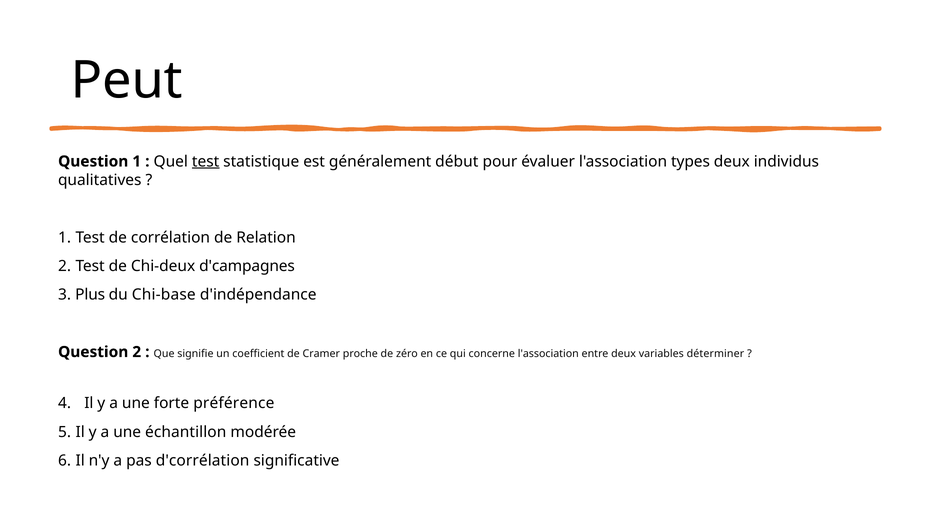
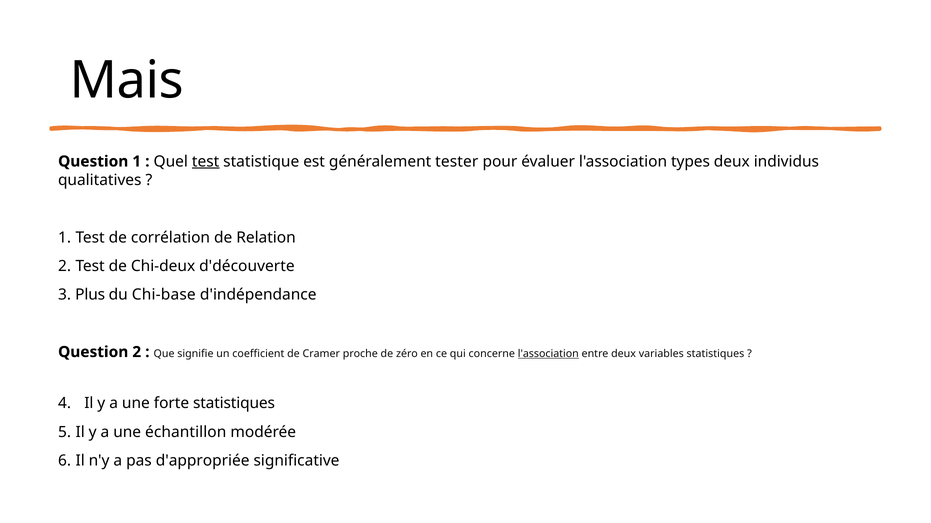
Peut: Peut -> Mais
début: début -> tester
d'campagnes: d'campagnes -> d'découverte
l'association at (548, 354) underline: none -> present
variables déterminer: déterminer -> statistiques
forte préférence: préférence -> statistiques
d'corrélation: d'corrélation -> d'appropriée
